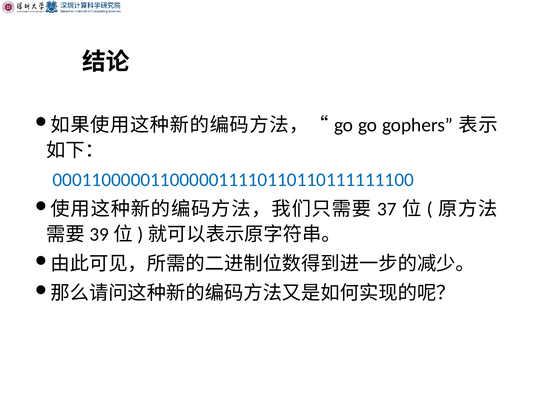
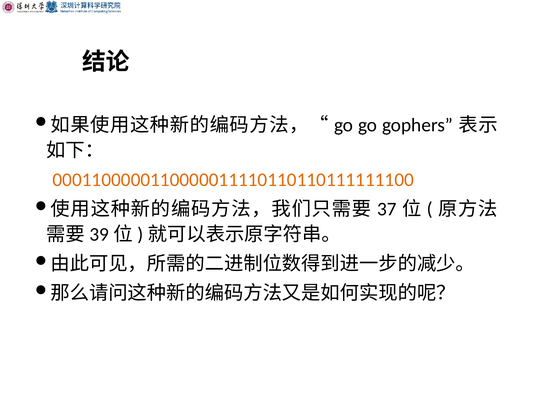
0001100000110000011110110110111111100 colour: blue -> orange
